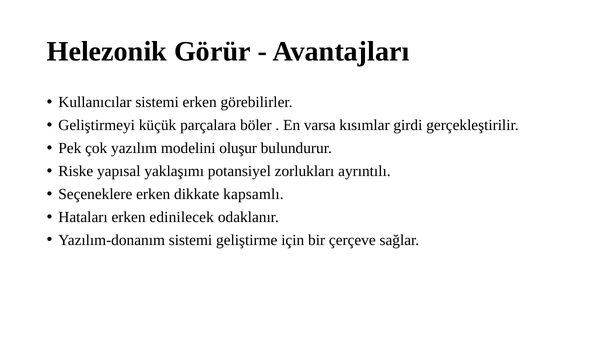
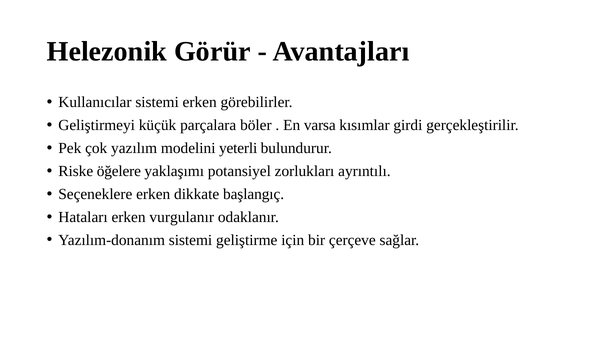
oluşur: oluşur -> yeterli
yapısal: yapısal -> öğelere
kapsamlı: kapsamlı -> başlangıç
edinilecek: edinilecek -> vurgulanır
